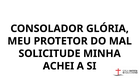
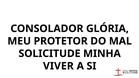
ACHEI: ACHEI -> VIVER
